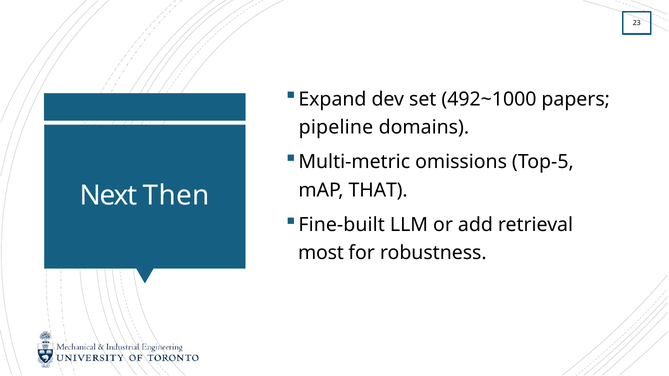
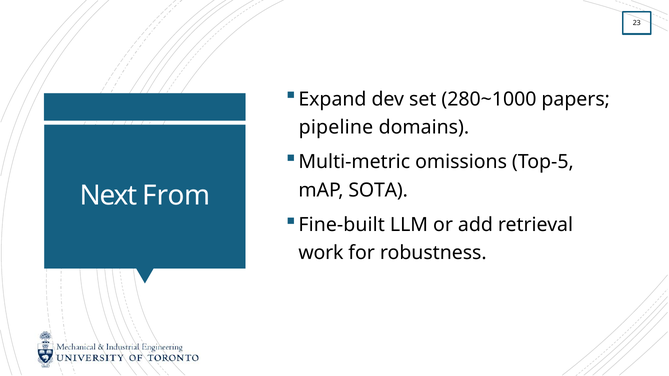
492~1000: 492~1000 -> 280~1000
THAT: THAT -> SOTA
Then: Then -> From
most: most -> work
